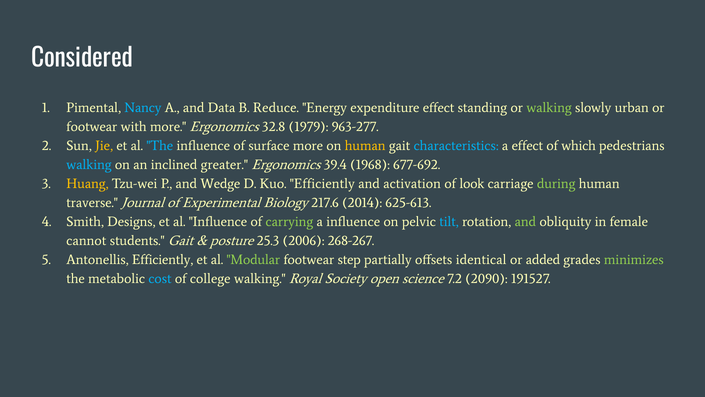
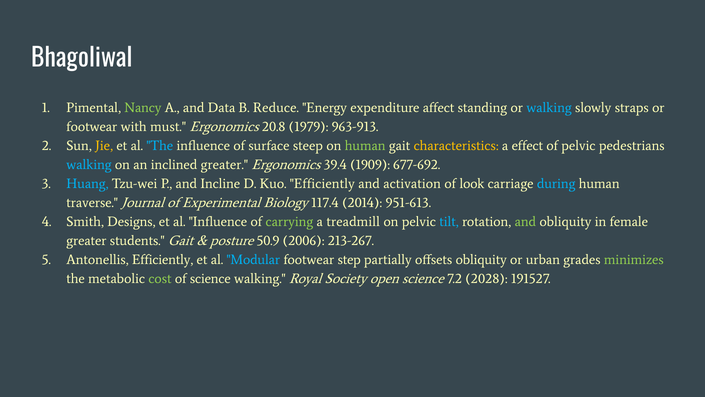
Considered: Considered -> Bhagoliwal
Nancy colour: light blue -> light green
expenditure effect: effect -> affect
walking at (549, 108) colour: light green -> light blue
urban: urban -> straps
with more: more -> must
32.8: 32.8 -> 20.8
963-277: 963-277 -> 963-913
surface more: more -> steep
human at (365, 145) colour: yellow -> light green
characteristics colour: light blue -> yellow
of which: which -> pelvic
1968: 1968 -> 1909
Huang colour: yellow -> light blue
Wedge: Wedge -> Incline
during colour: light green -> light blue
217.6: 217.6 -> 117.4
625-613: 625-613 -> 951-613
a influence: influence -> treadmill
cannot at (86, 240): cannot -> greater
25.3: 25.3 -> 50.9
268-267: 268-267 -> 213-267
Modular colour: light green -> light blue
offsets identical: identical -> obliquity
added: added -> urban
cost colour: light blue -> light green
of college: college -> science
2090: 2090 -> 2028
